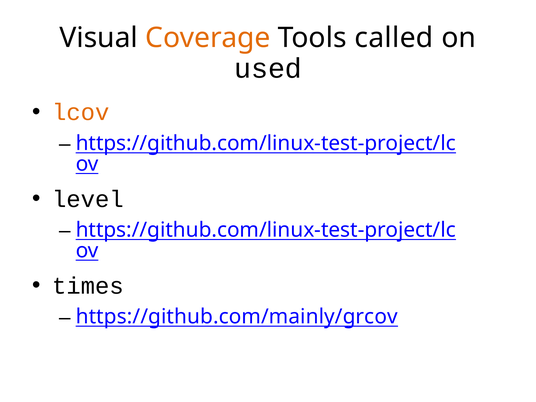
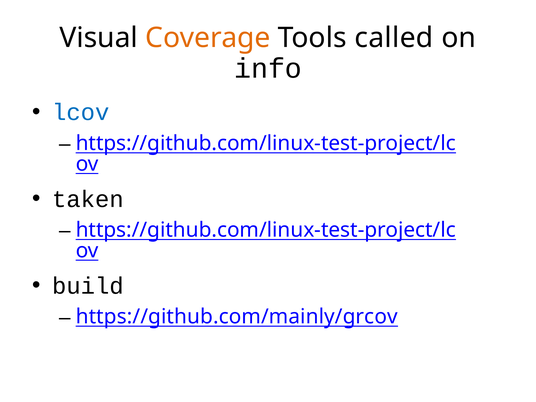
used: used -> info
lcov colour: orange -> blue
level: level -> taken
times: times -> build
